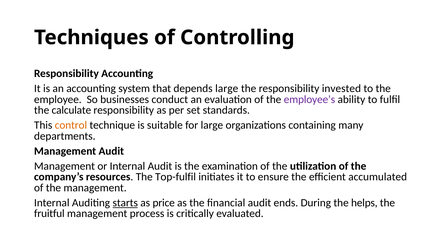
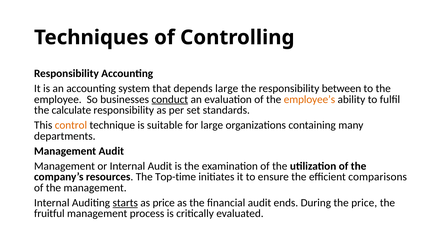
invested: invested -> between
conduct underline: none -> present
employee’s colour: purple -> orange
Top-fulfil: Top-fulfil -> Top-time
accumulated: accumulated -> comparisons
the helps: helps -> price
